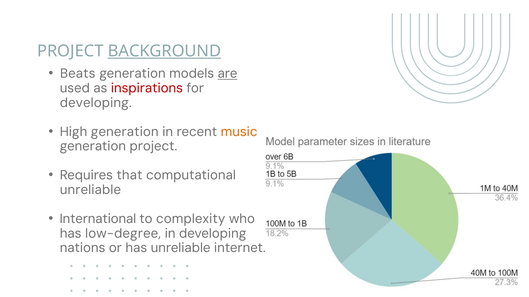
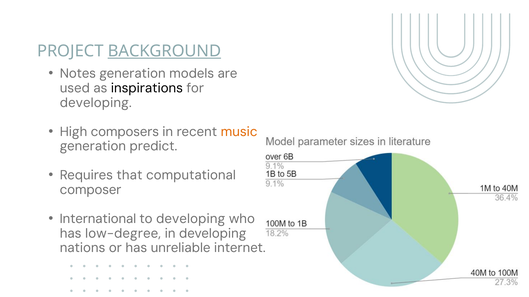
Beats: Beats -> Notes
are underline: present -> none
inspirations colour: red -> black
High generation: generation -> composers
generation project: project -> predict
unreliable at (90, 190): unreliable -> composer
to complexity: complexity -> developing
